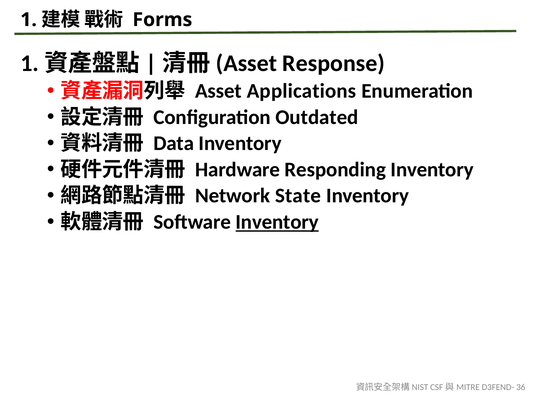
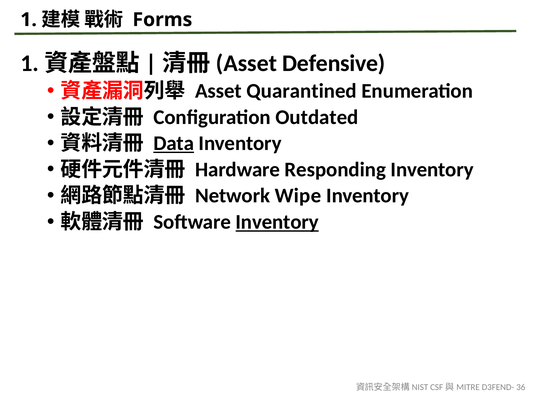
Response: Response -> Defensive
Applications: Applications -> Quarantined
Data underline: none -> present
State: State -> Wipe
